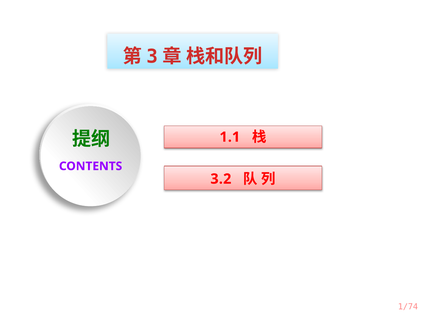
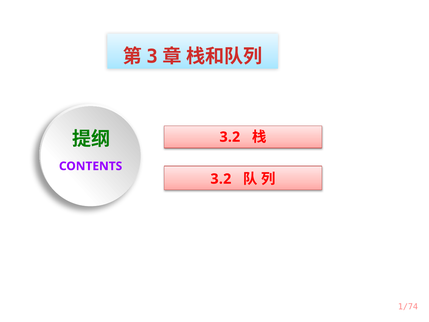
1.1 at (230, 137): 1.1 -> 3.2
